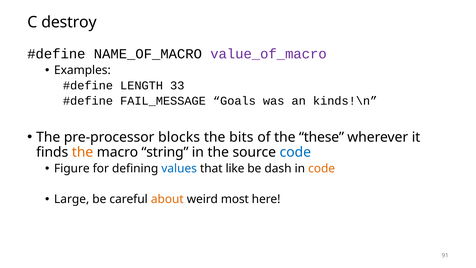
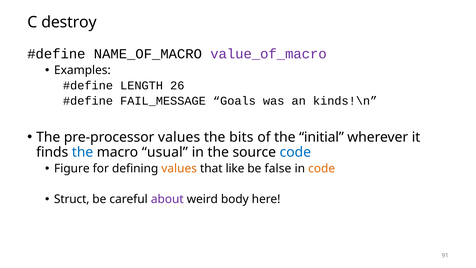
33: 33 -> 26
pre-processor blocks: blocks -> values
these: these -> initial
the at (83, 152) colour: orange -> blue
string: string -> usual
values at (179, 168) colour: blue -> orange
dash: dash -> false
Large: Large -> Struct
about colour: orange -> purple
most: most -> body
